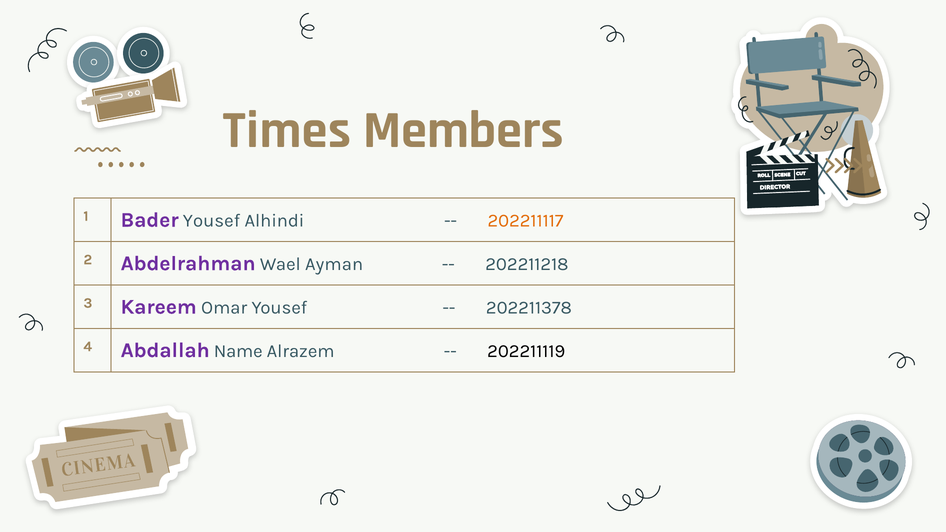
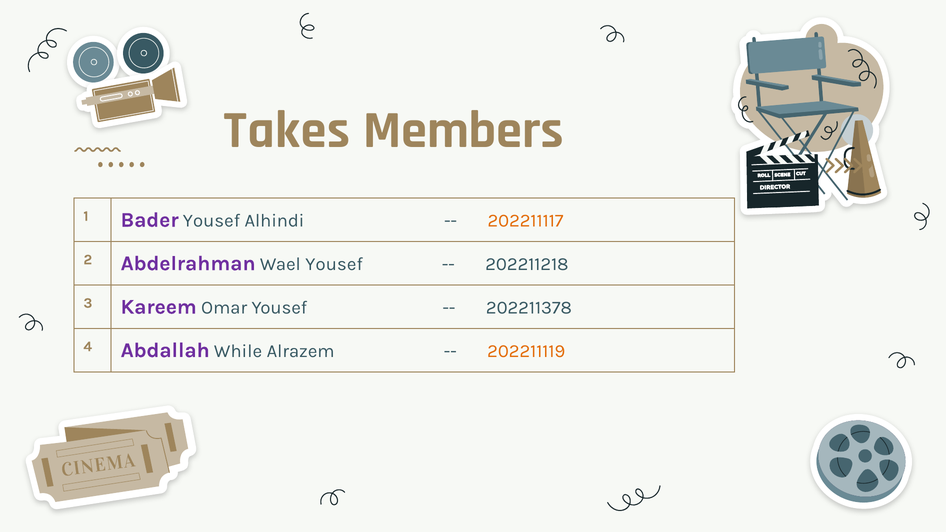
Times: Times -> Takes
Wael Ayman: Ayman -> Yousef
Name: Name -> While
202211119 colour: black -> orange
